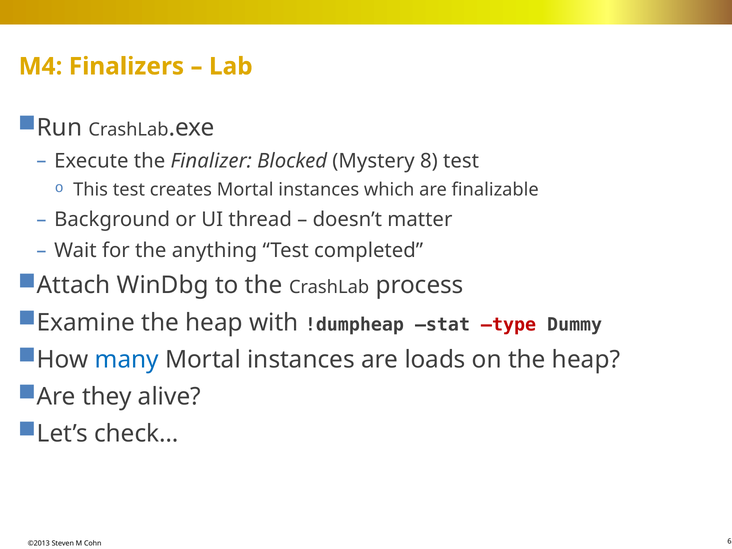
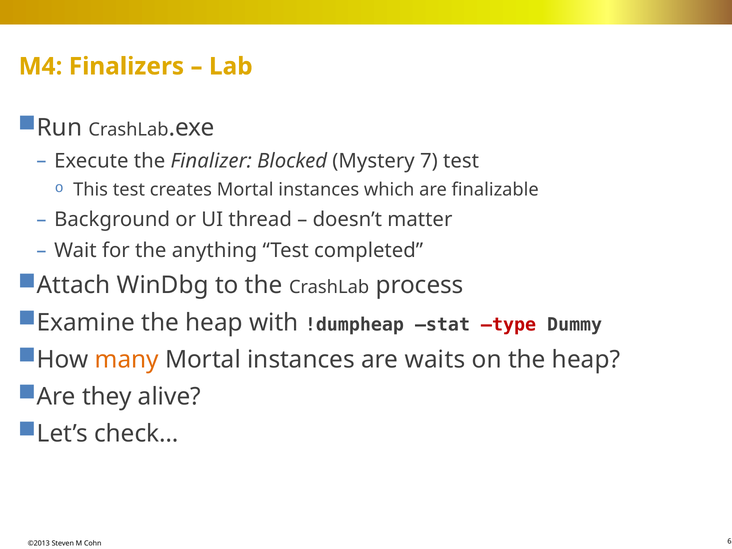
8: 8 -> 7
many colour: blue -> orange
loads: loads -> waits
